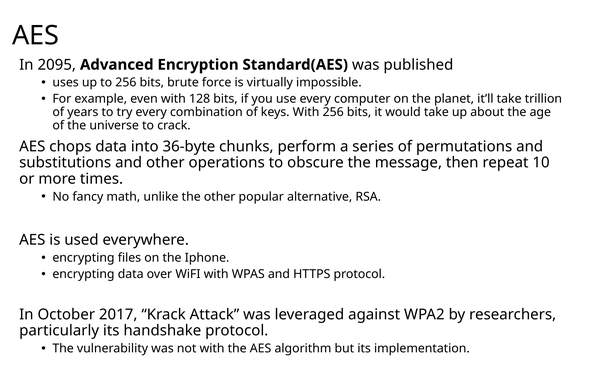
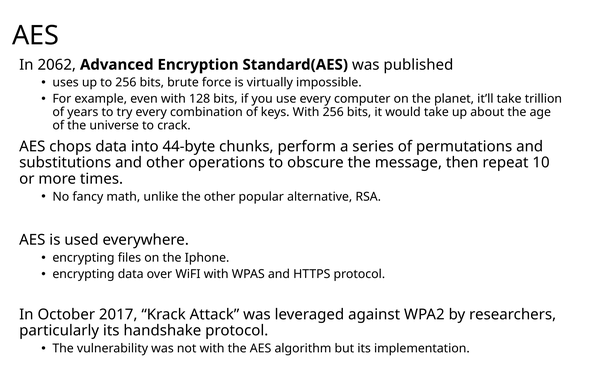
2095: 2095 -> 2062
36-byte: 36-byte -> 44-byte
